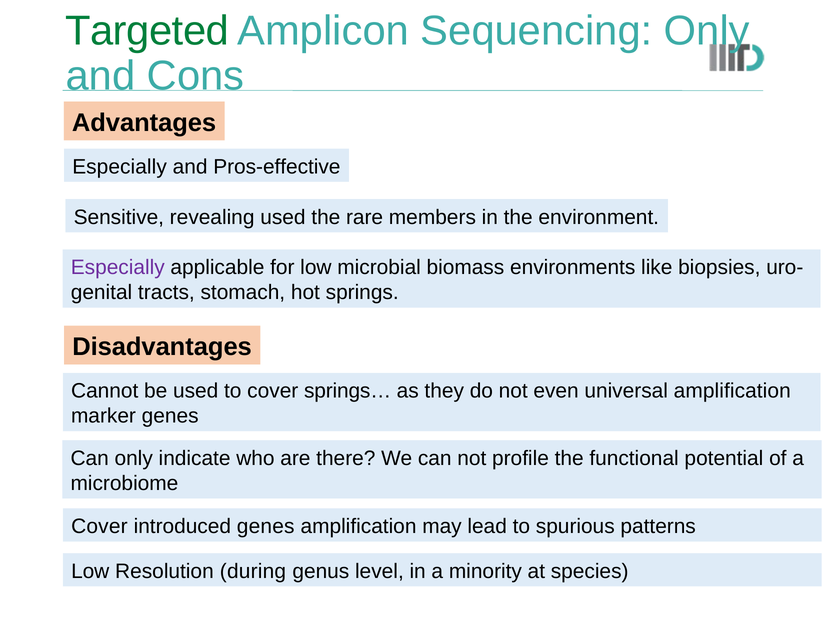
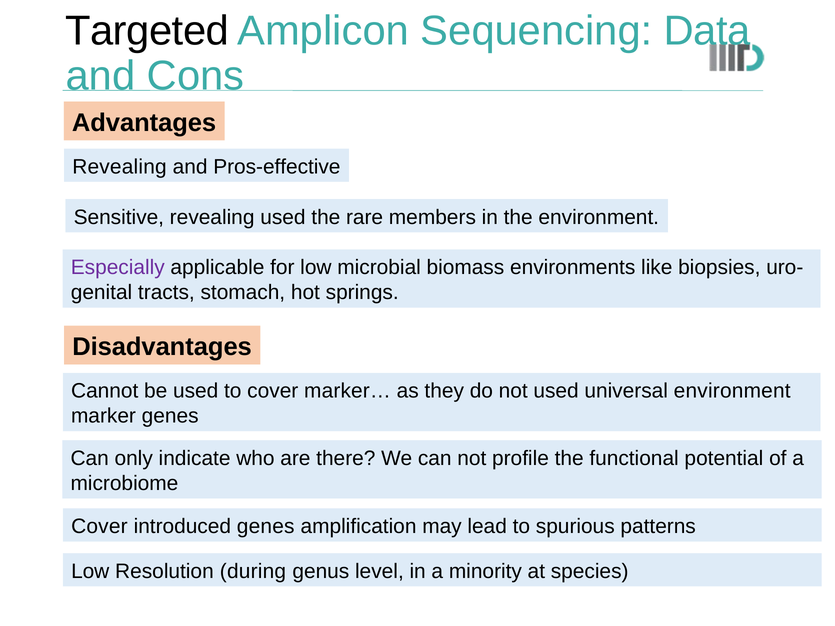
Targeted colour: green -> black
Sequencing Only: Only -> Data
Especially at (120, 167): Especially -> Revealing
springs…: springs… -> marker…
not even: even -> used
universal amplification: amplification -> environment
